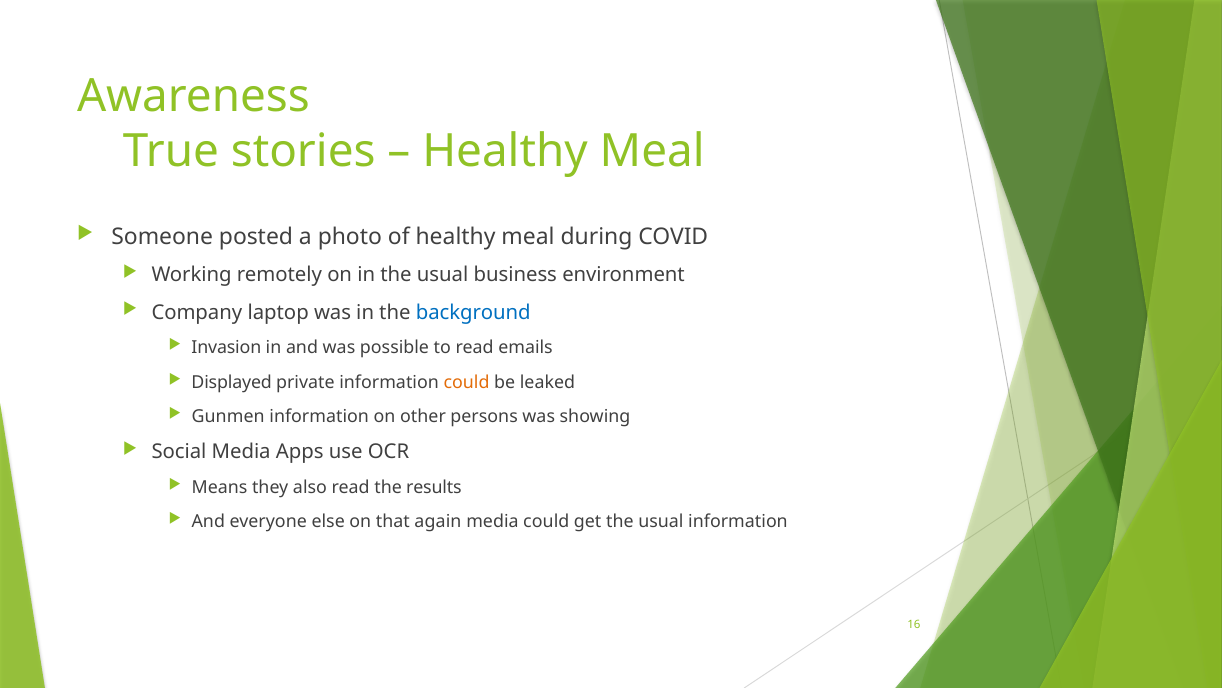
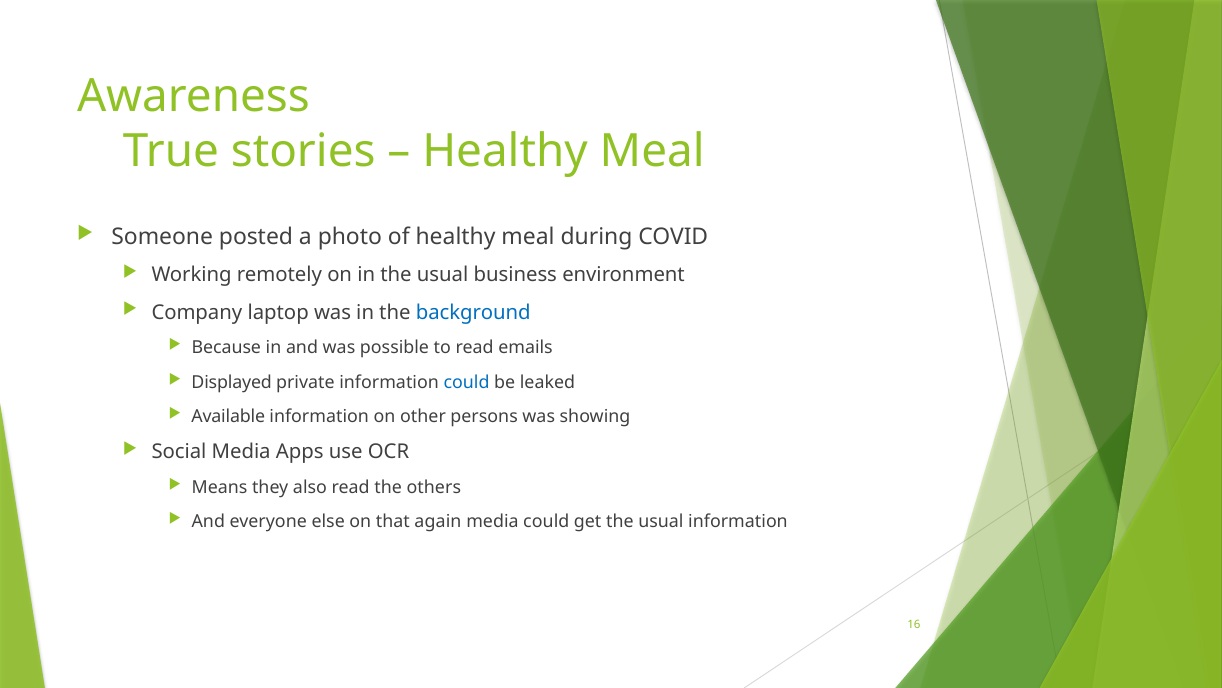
Invasion: Invasion -> Because
could at (467, 382) colour: orange -> blue
Gunmen: Gunmen -> Available
results: results -> others
